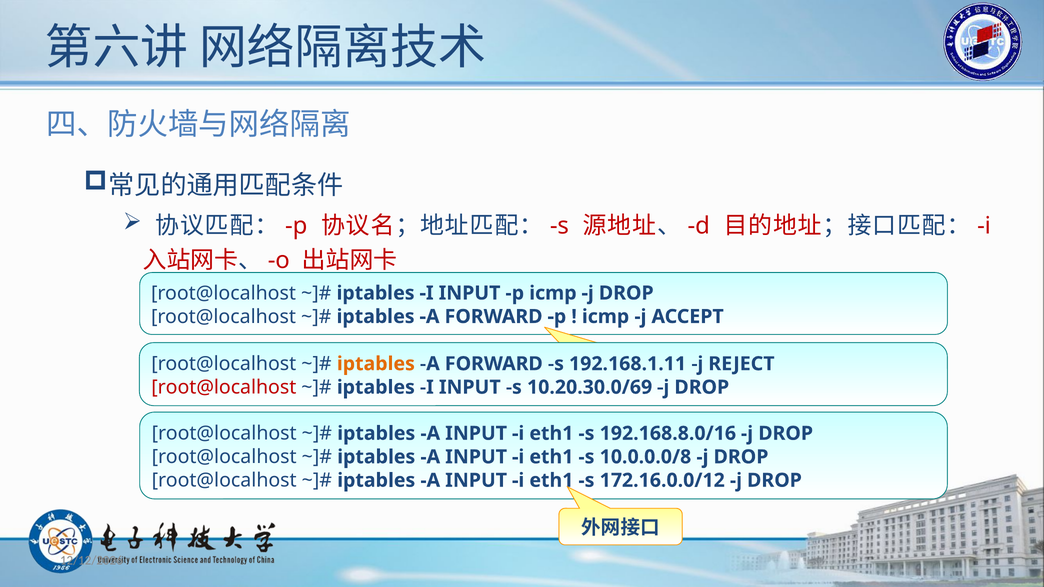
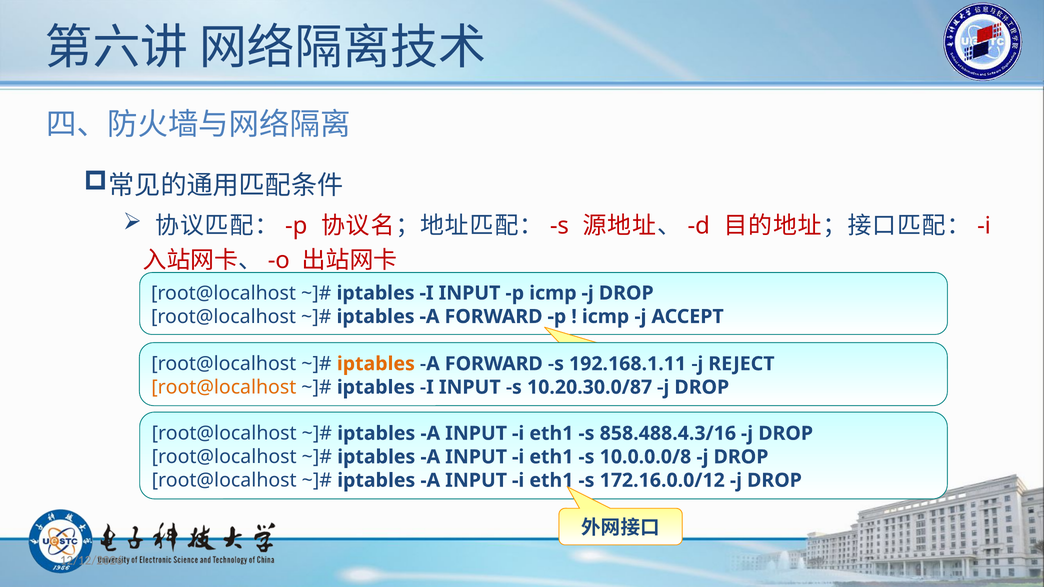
root@localhost at (224, 387) colour: red -> orange
10.20.30.0/69: 10.20.30.0/69 -> 10.20.30.0/87
192.168.8.0/16: 192.168.8.0/16 -> 858.488.4.3/16
